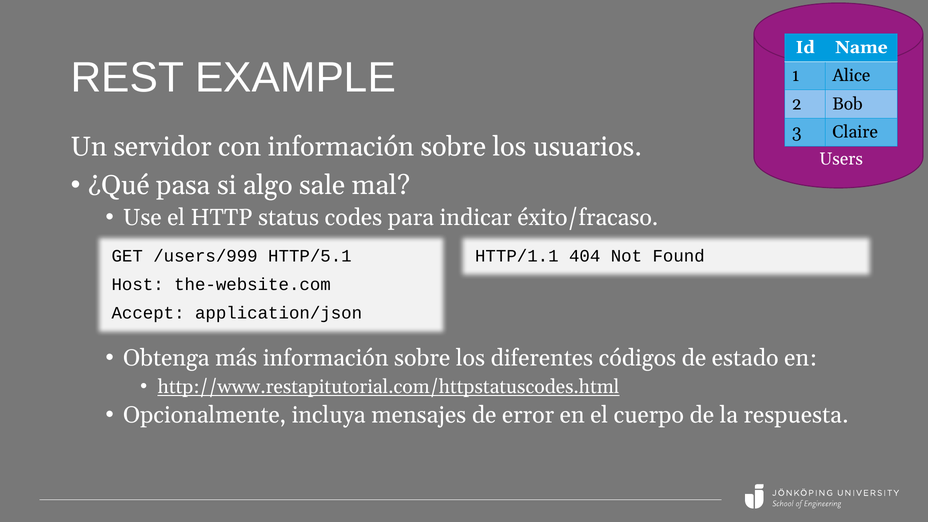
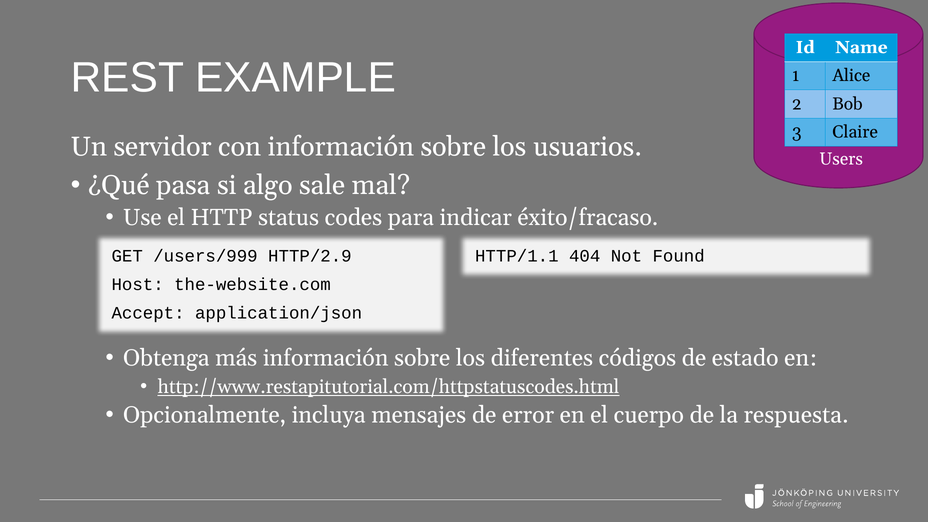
HTTP/5.1: HTTP/5.1 -> HTTP/2.9
